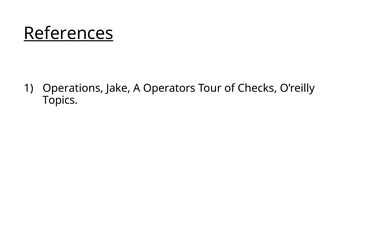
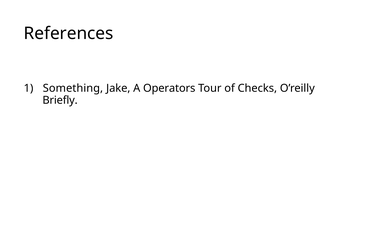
References underline: present -> none
Operations: Operations -> Something
Topics: Topics -> Briefly
